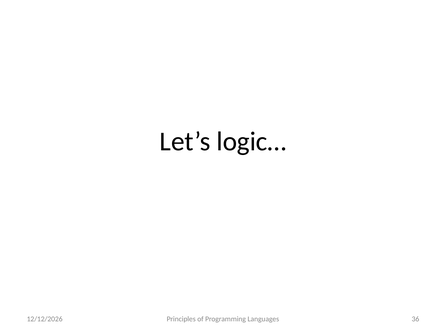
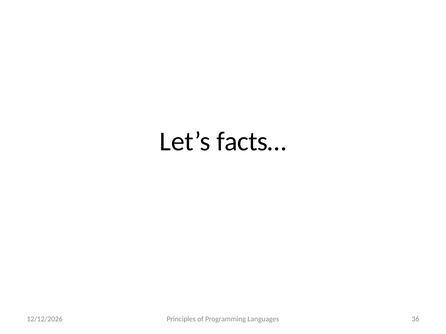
logic…: logic… -> facts…
